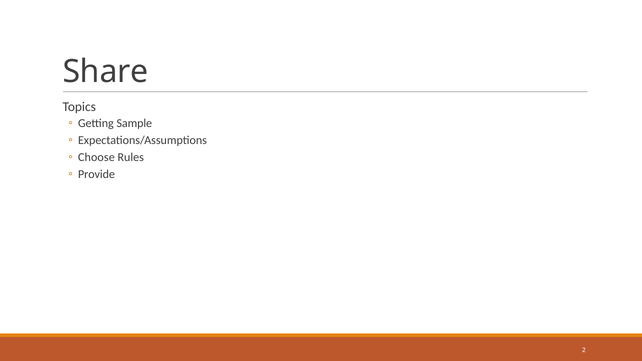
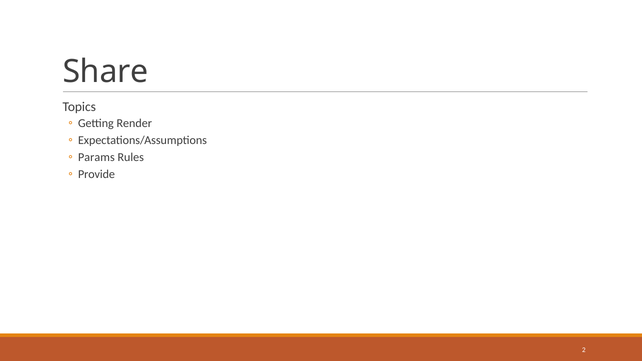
Sample: Sample -> Render
Choose: Choose -> Params
